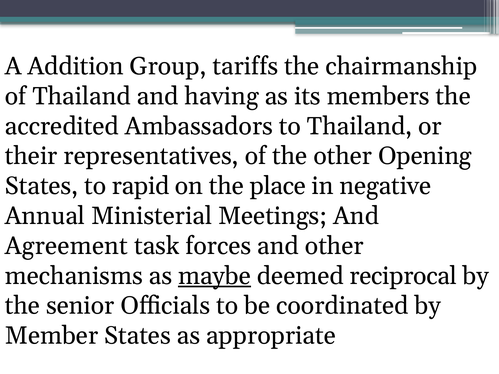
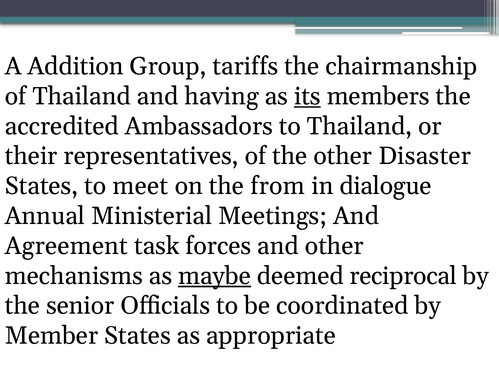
its underline: none -> present
Opening: Opening -> Disaster
rapid: rapid -> meet
place: place -> from
negative: negative -> dialogue
